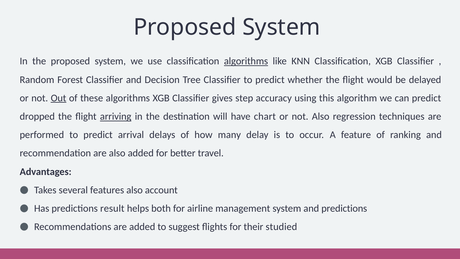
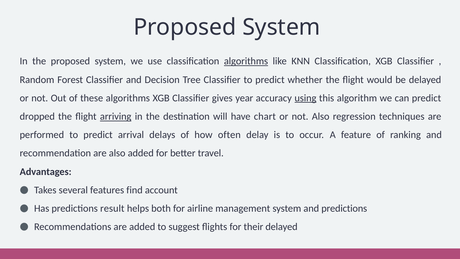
Out underline: present -> none
step: step -> year
using underline: none -> present
many: many -> often
features also: also -> find
their studied: studied -> delayed
